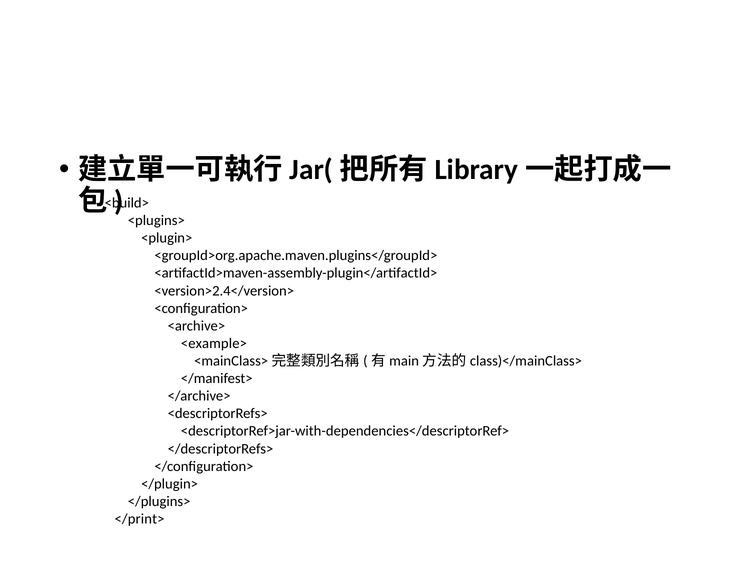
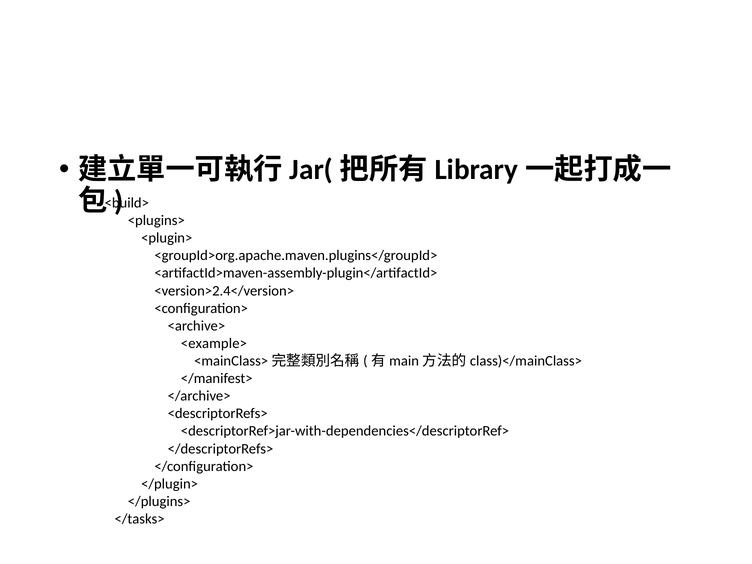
</print>: </print> -> </tasks>
